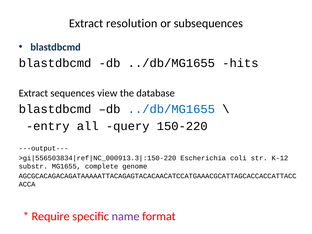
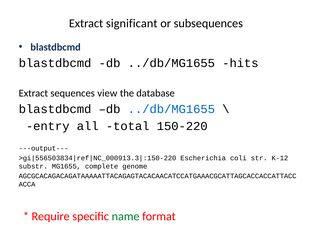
resolution: resolution -> significant
query: query -> total
name colour: purple -> green
